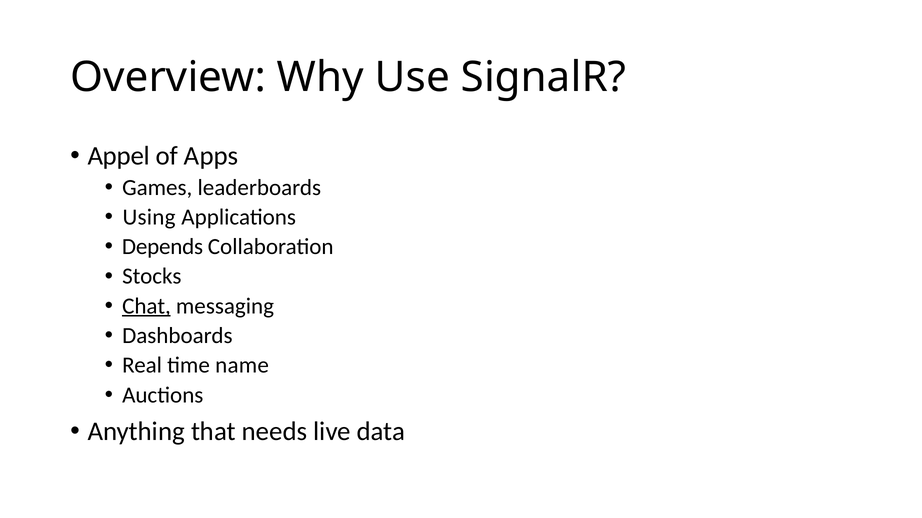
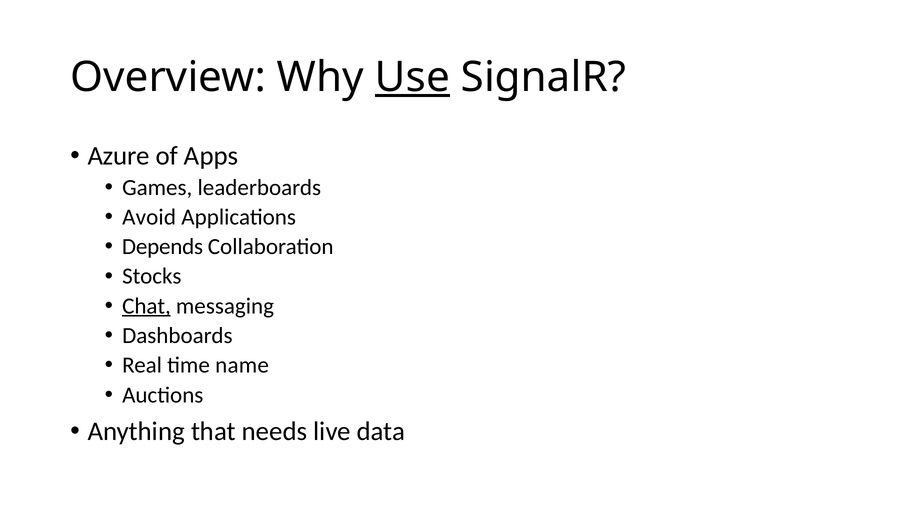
Use underline: none -> present
Appel: Appel -> Azure
Using: Using -> Avoid
